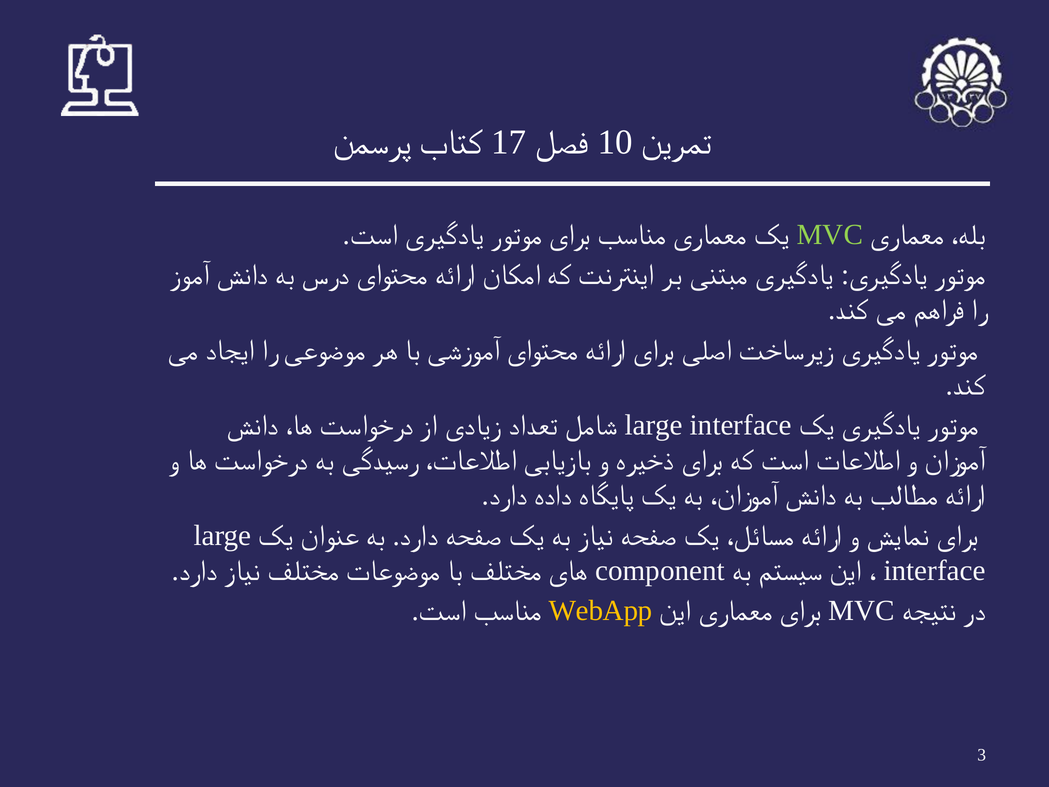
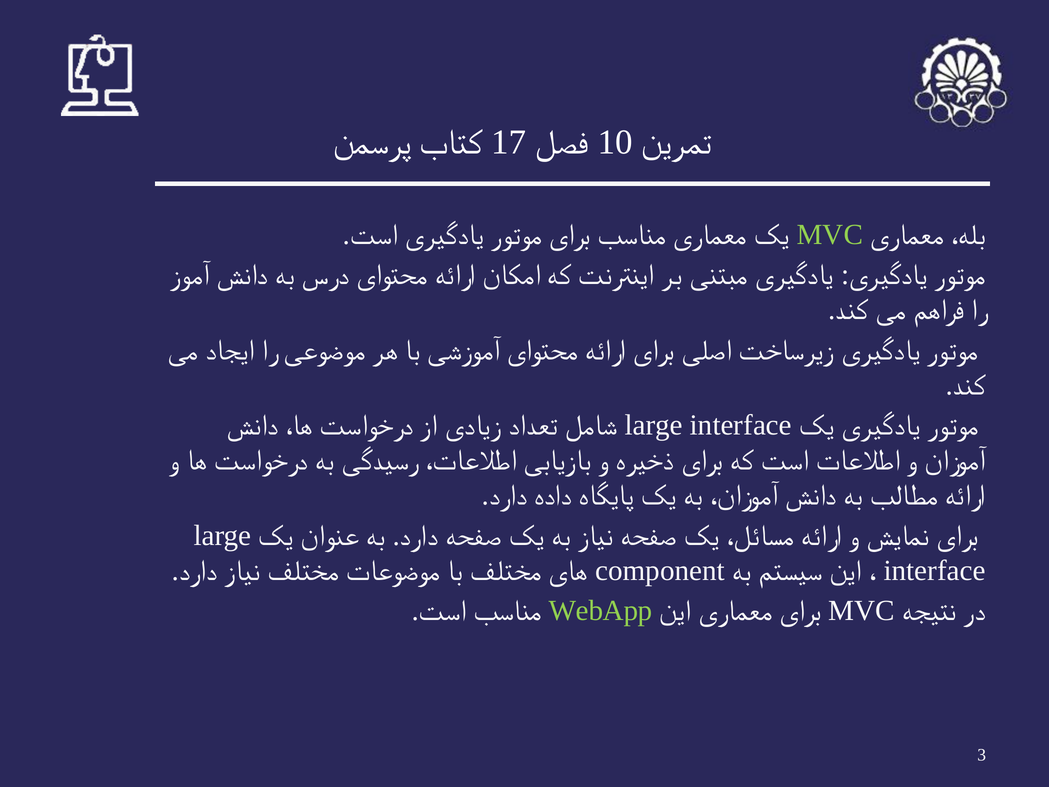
WebApp colour: yellow -> light green
